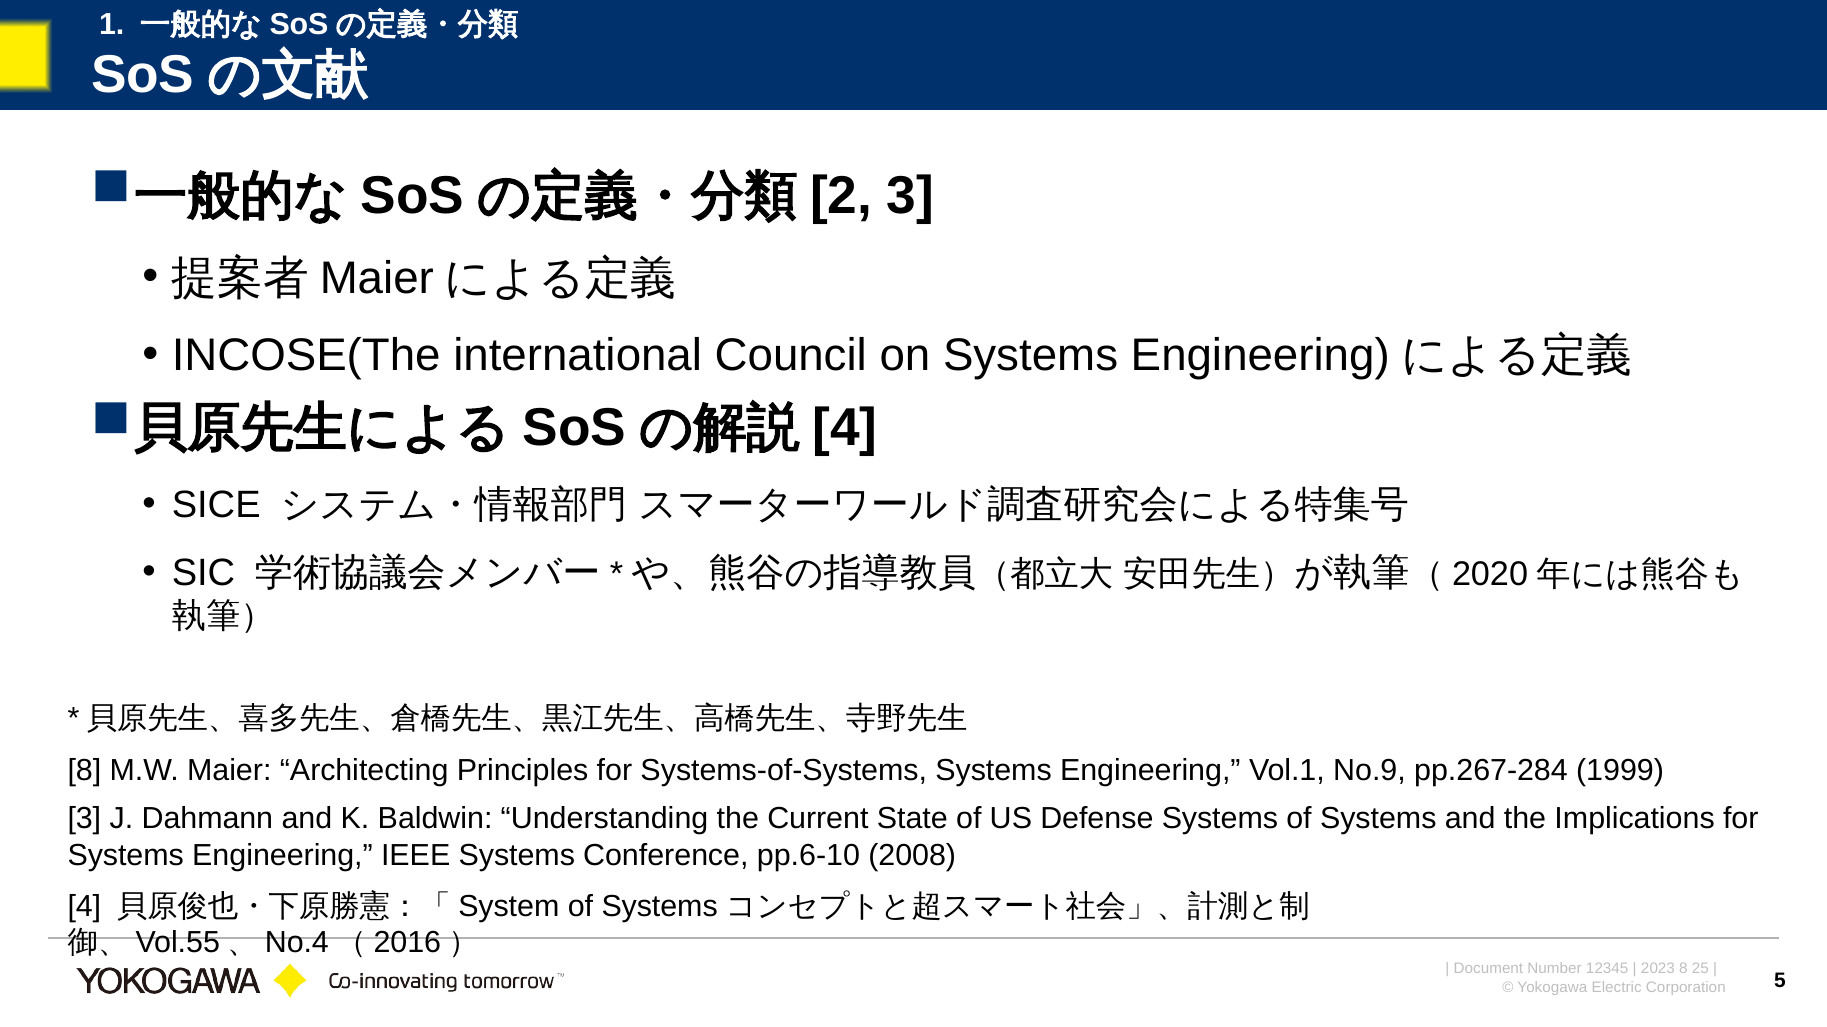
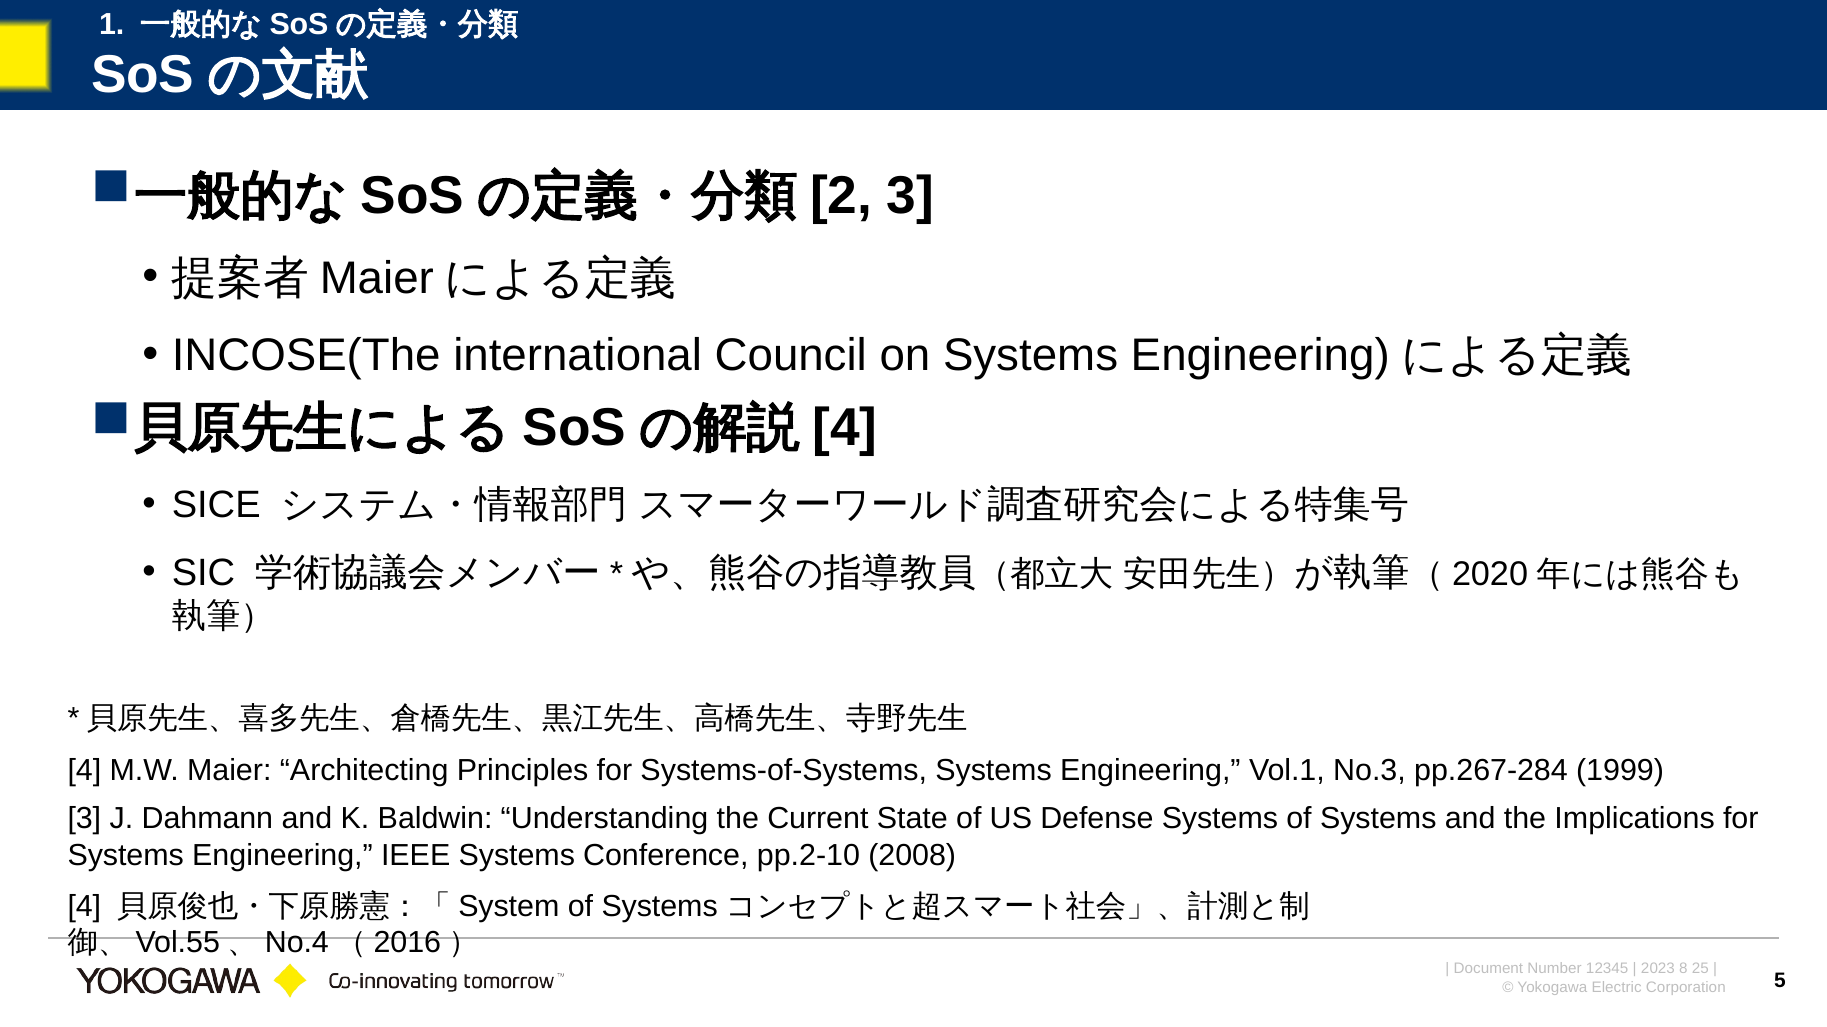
8 at (84, 771): 8 -> 4
No.9: No.9 -> No.3
pp.6-10: pp.6-10 -> pp.2-10
